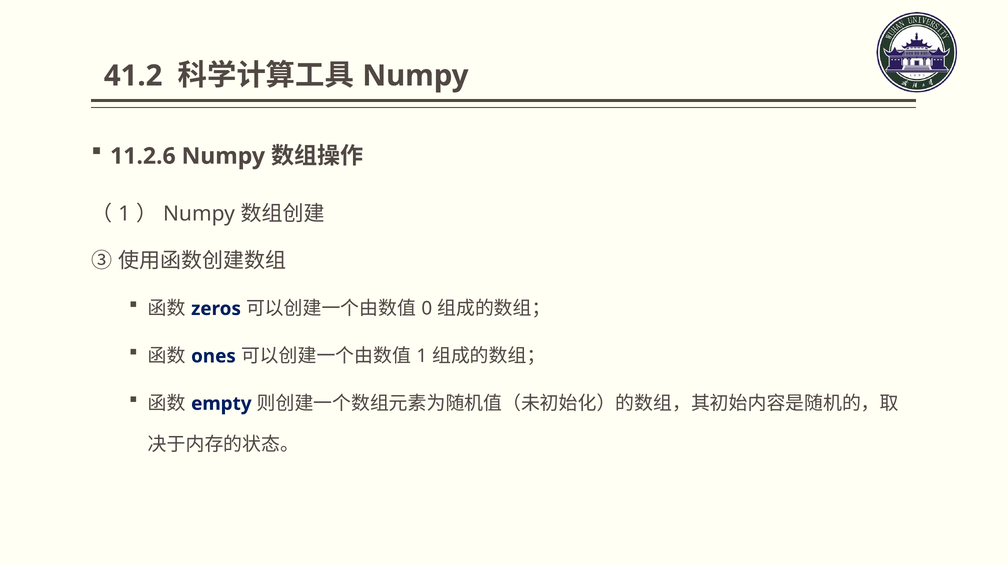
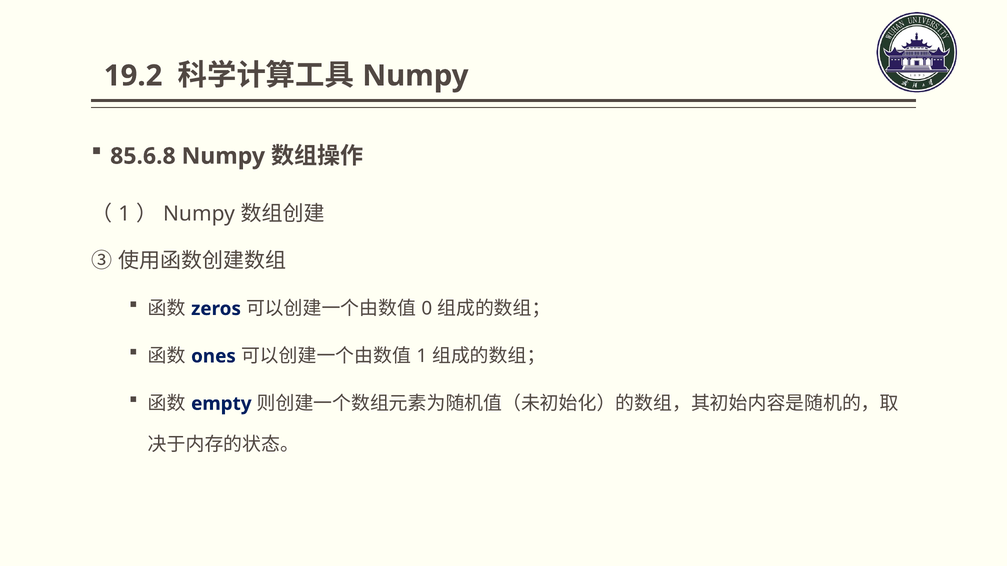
41.2: 41.2 -> 19.2
11.2.6: 11.2.6 -> 85.6.8
